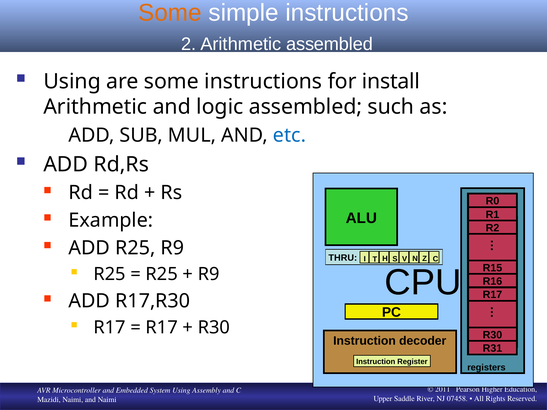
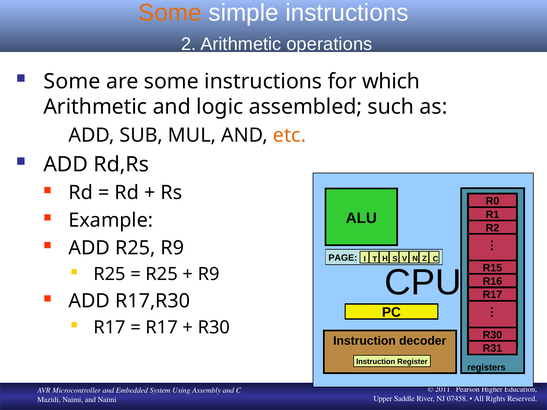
Arithmetic assembled: assembled -> operations
Using at (72, 81): Using -> Some
install: install -> which
etc colour: blue -> orange
THRU: THRU -> PAGE
